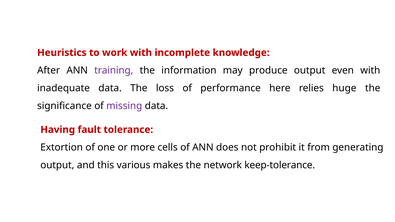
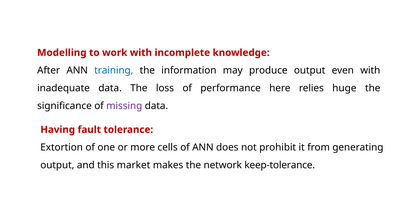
Heuristics: Heuristics -> Modelling
training colour: purple -> blue
various: various -> market
